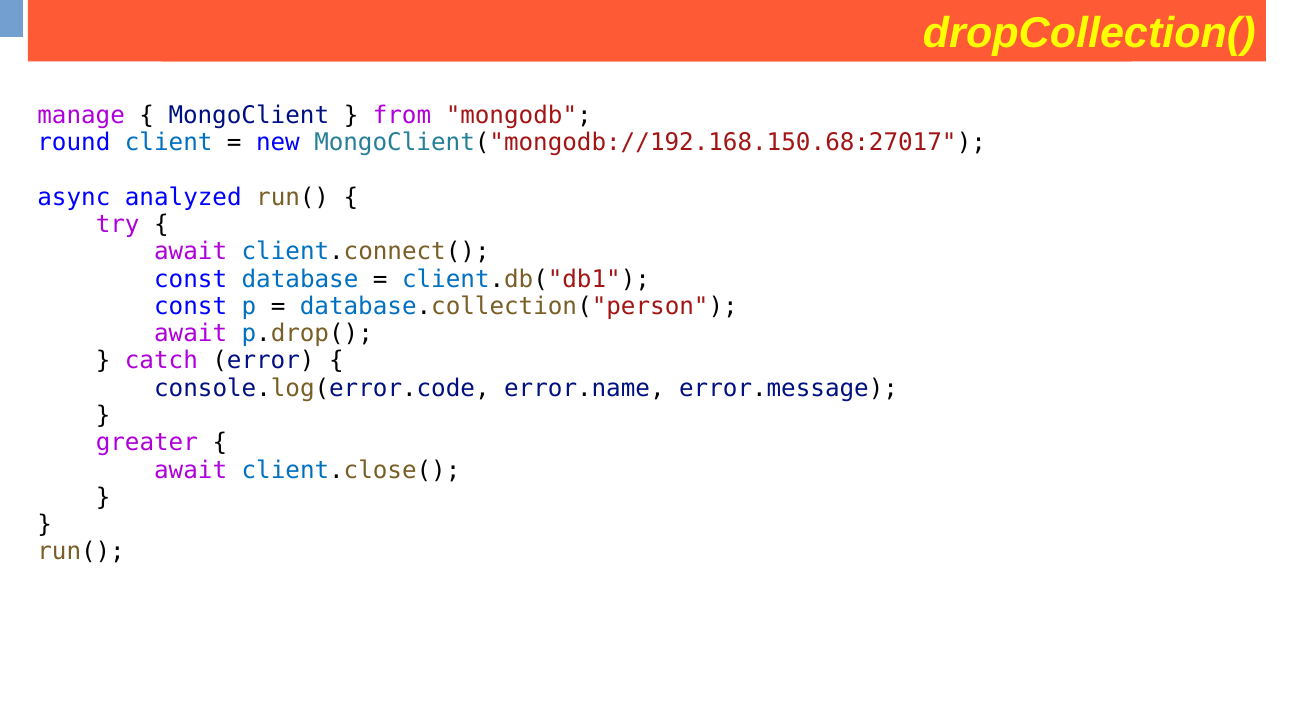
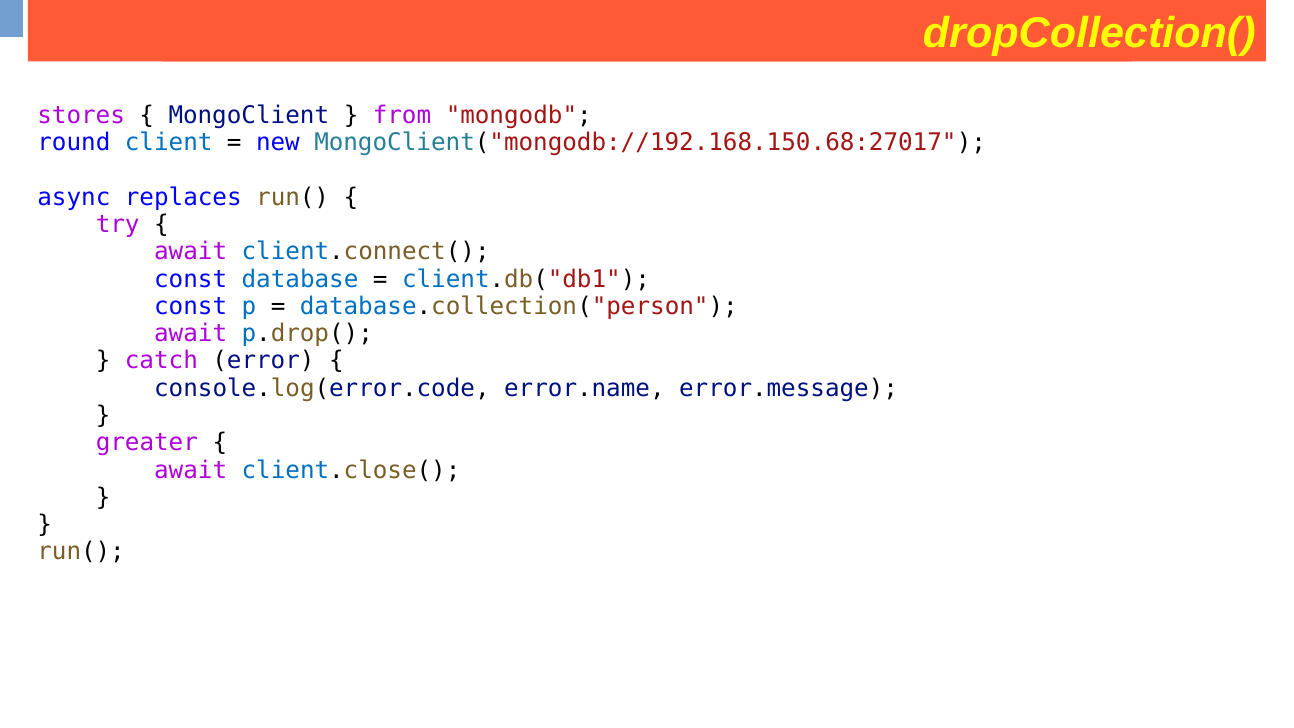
manage: manage -> stores
analyzed: analyzed -> replaces
